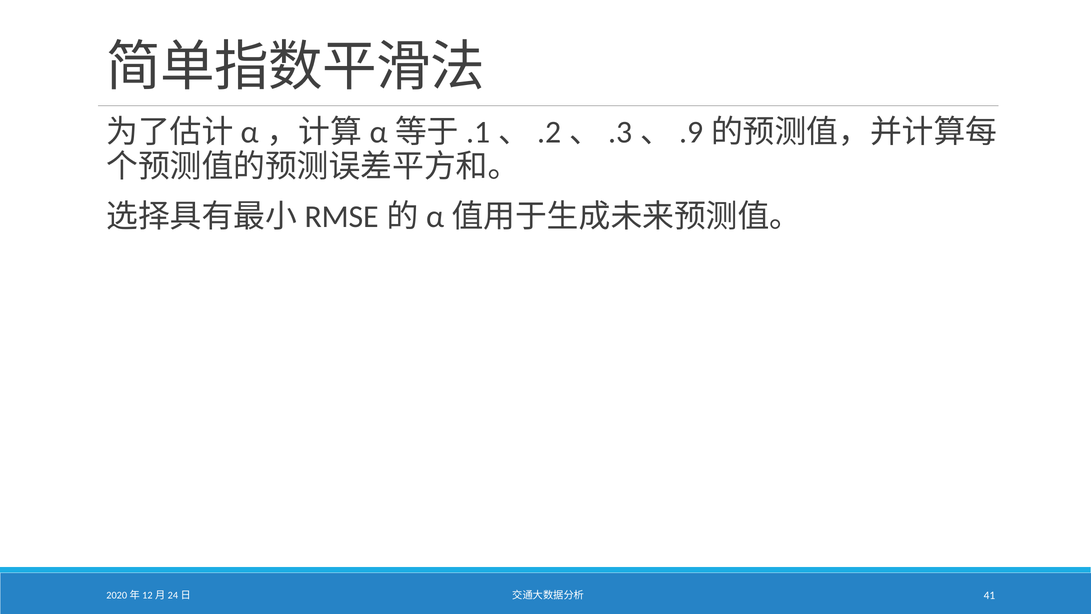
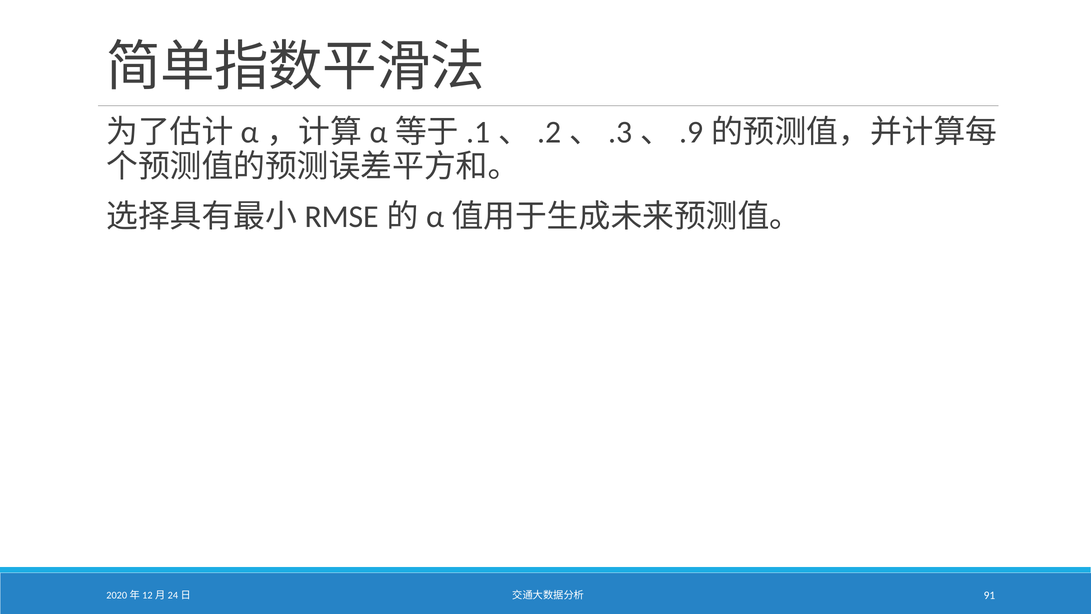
41: 41 -> 91
